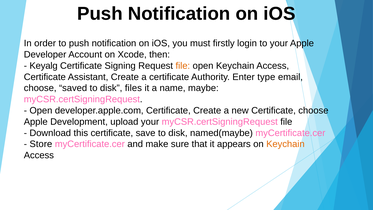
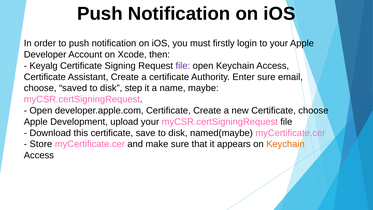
file at (183, 66) colour: orange -> purple
Enter type: type -> sure
files: files -> step
